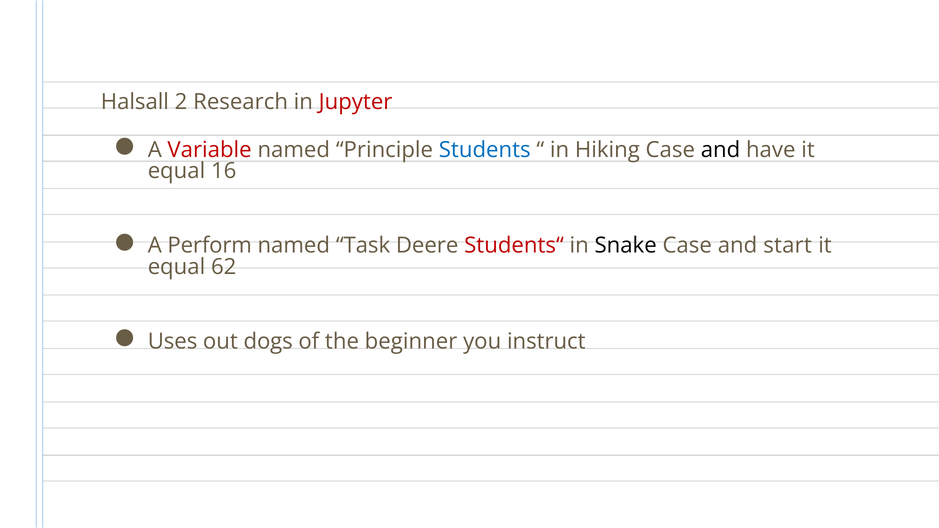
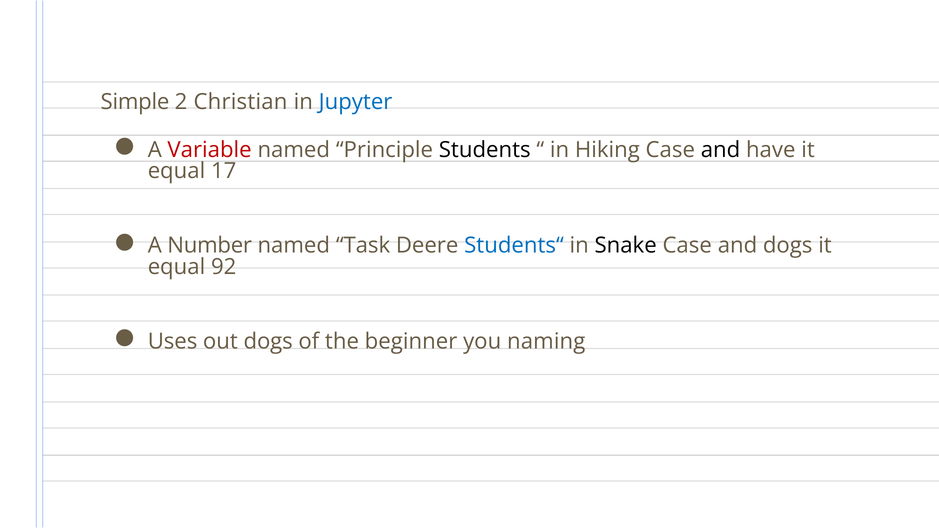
Halsall: Halsall -> Simple
Research: Research -> Christian
Jupyter colour: red -> blue
Students colour: blue -> black
16: 16 -> 17
Perform: Perform -> Number
Students“ colour: red -> blue
and start: start -> dogs
62: 62 -> 92
instruct: instruct -> naming
